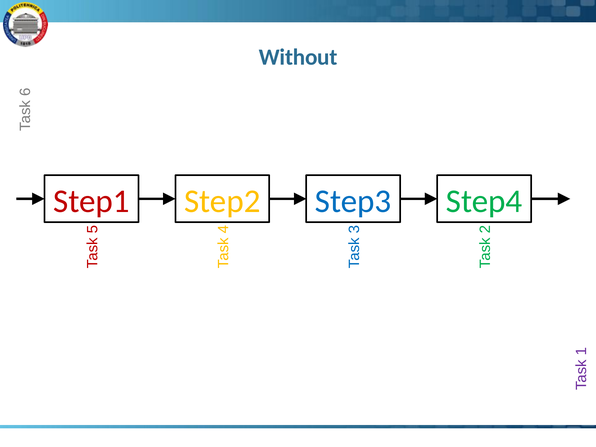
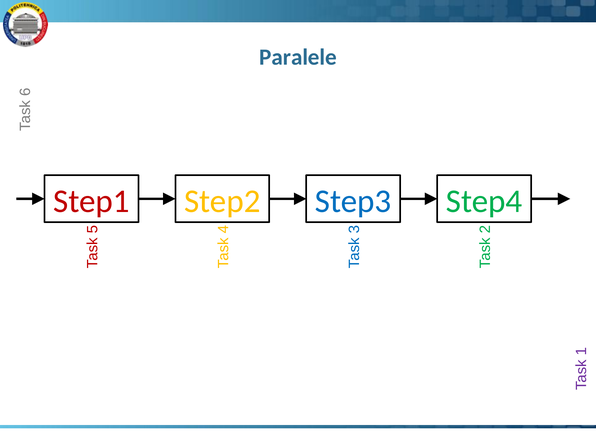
Without: Without -> Paralele
